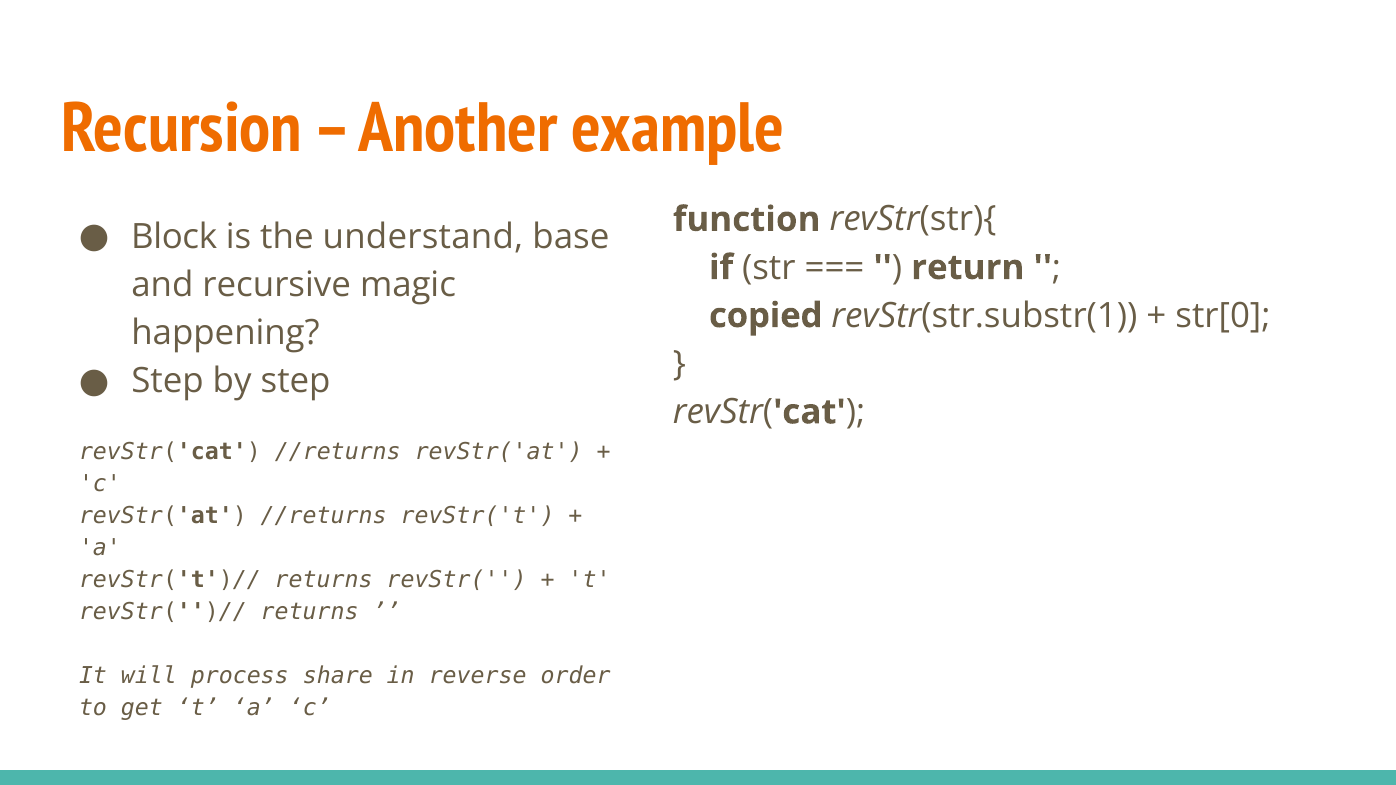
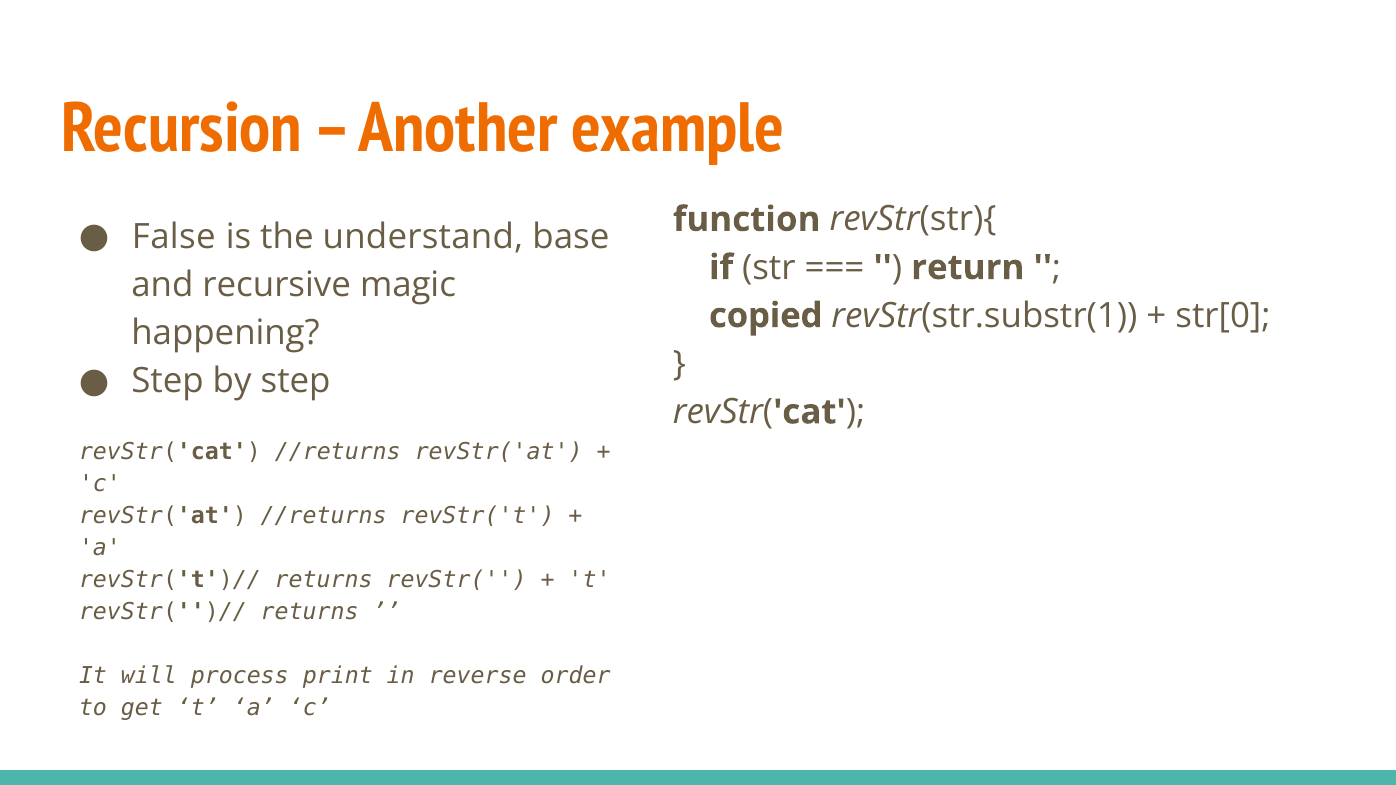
Block: Block -> False
share: share -> print
